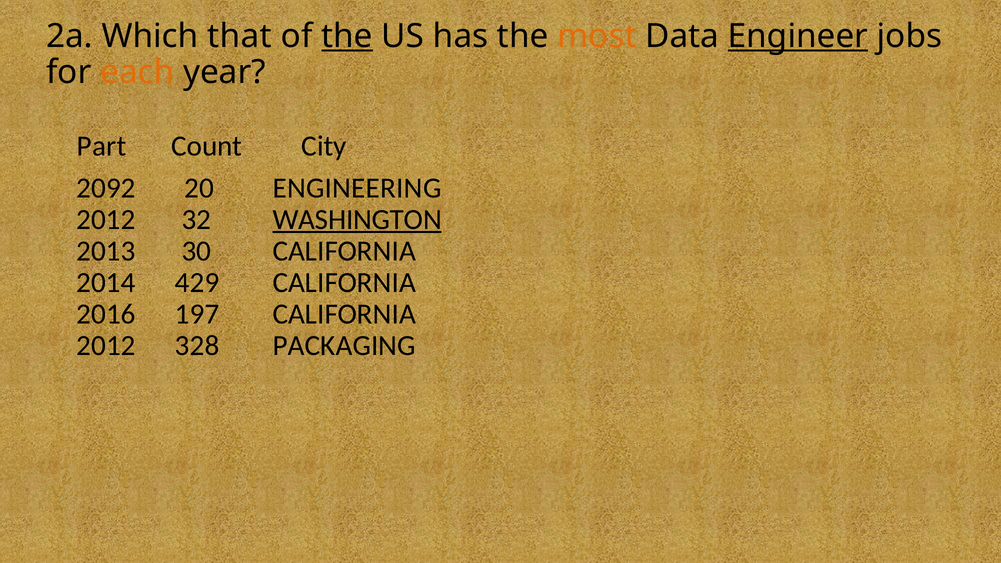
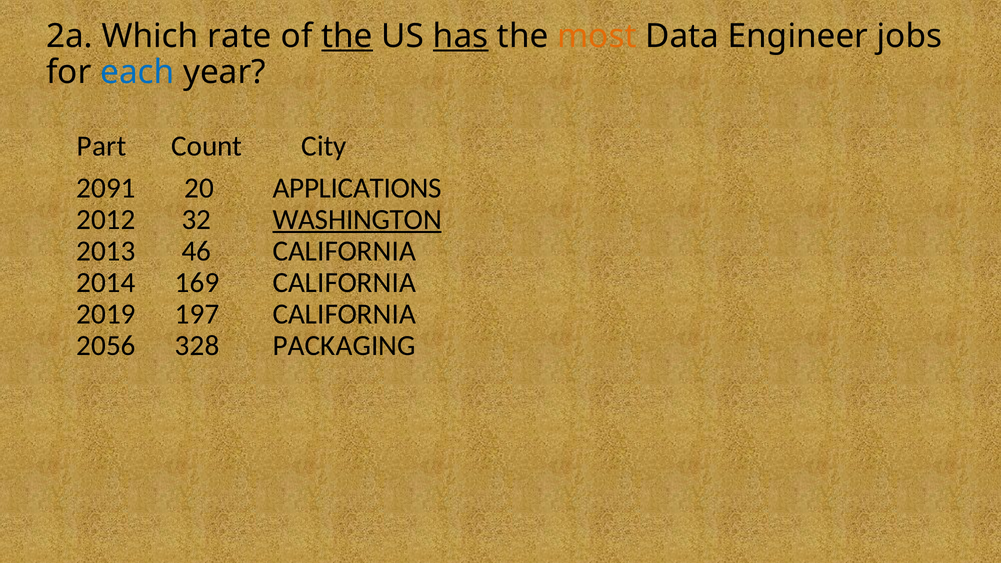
that: that -> rate
has underline: none -> present
Engineer underline: present -> none
each colour: orange -> blue
2092: 2092 -> 2091
ENGINEERING: ENGINEERING -> APPLICATIONS
30: 30 -> 46
429: 429 -> 169
2016: 2016 -> 2019
2012 at (106, 346): 2012 -> 2056
